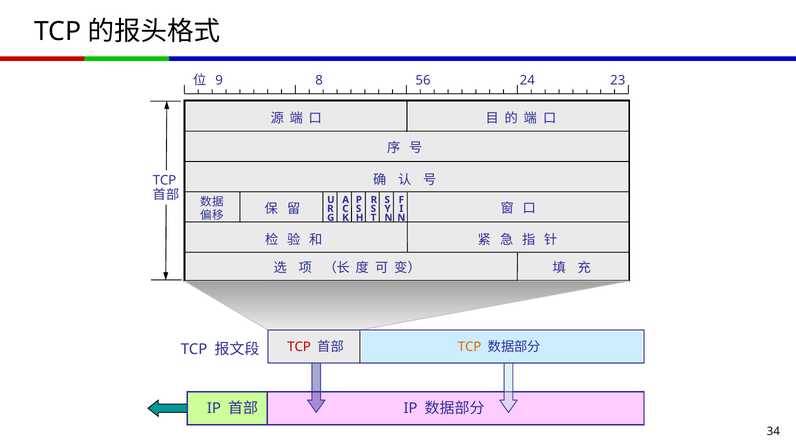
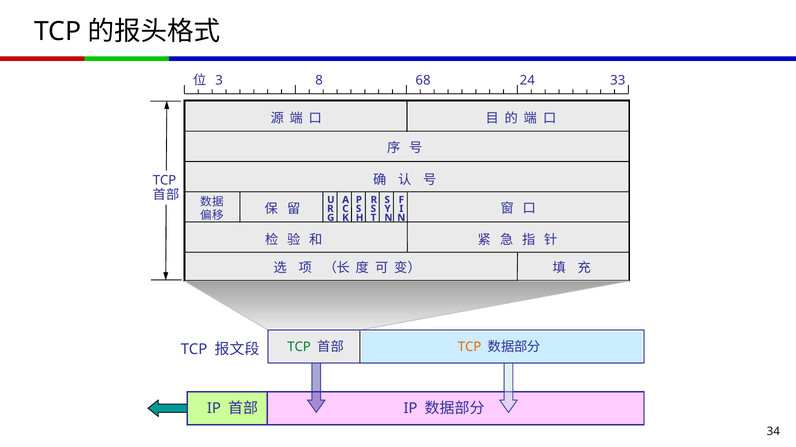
9: 9 -> 3
56: 56 -> 68
23: 23 -> 33
TCP at (299, 348) colour: red -> green
